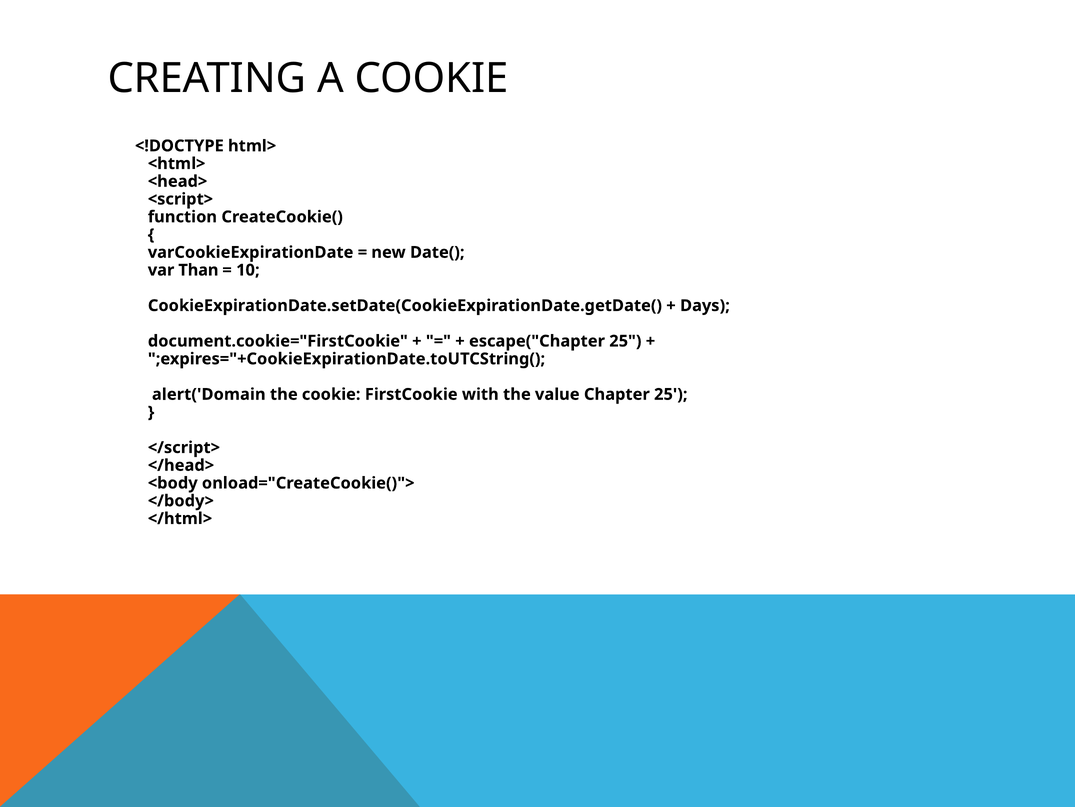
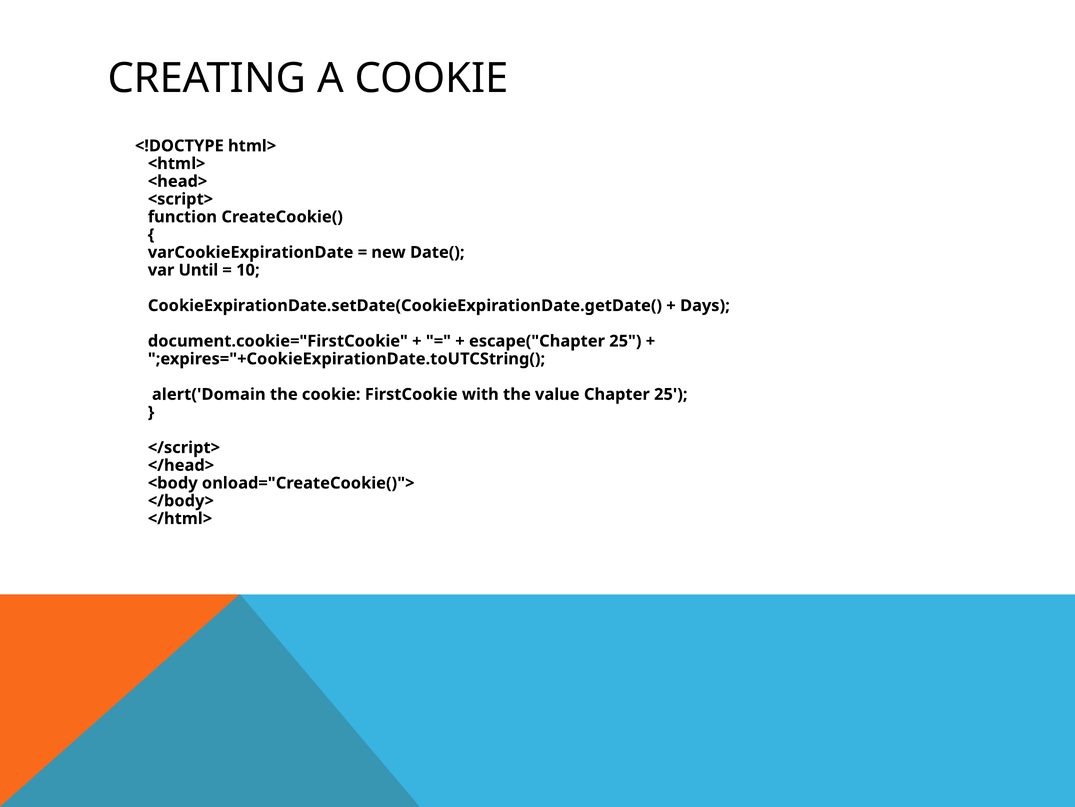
Than: Than -> Until
